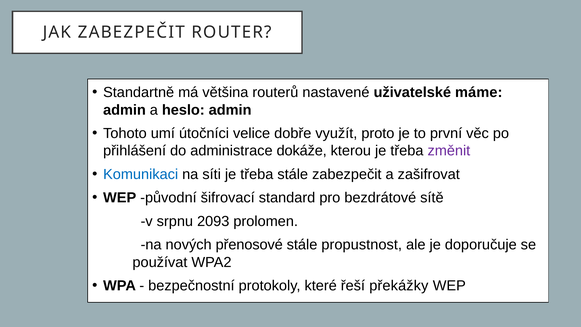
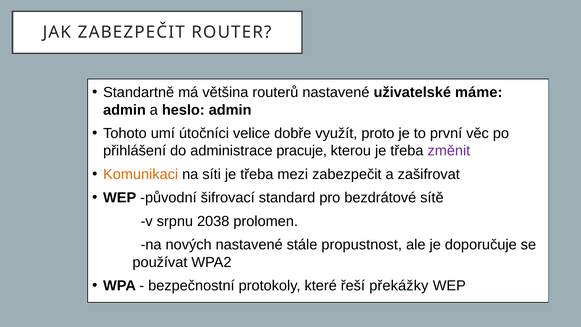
dokáže: dokáže -> pracuje
Komunikaci colour: blue -> orange
třeba stále: stále -> mezi
2093: 2093 -> 2038
nových přenosové: přenosové -> nastavené
